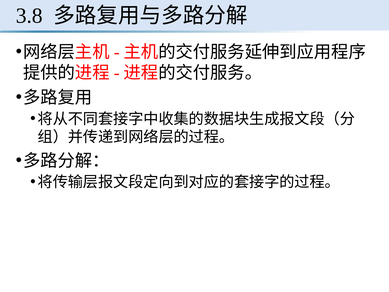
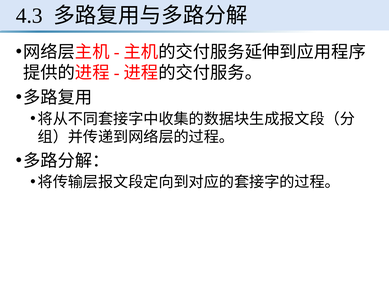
3.8: 3.8 -> 4.3
